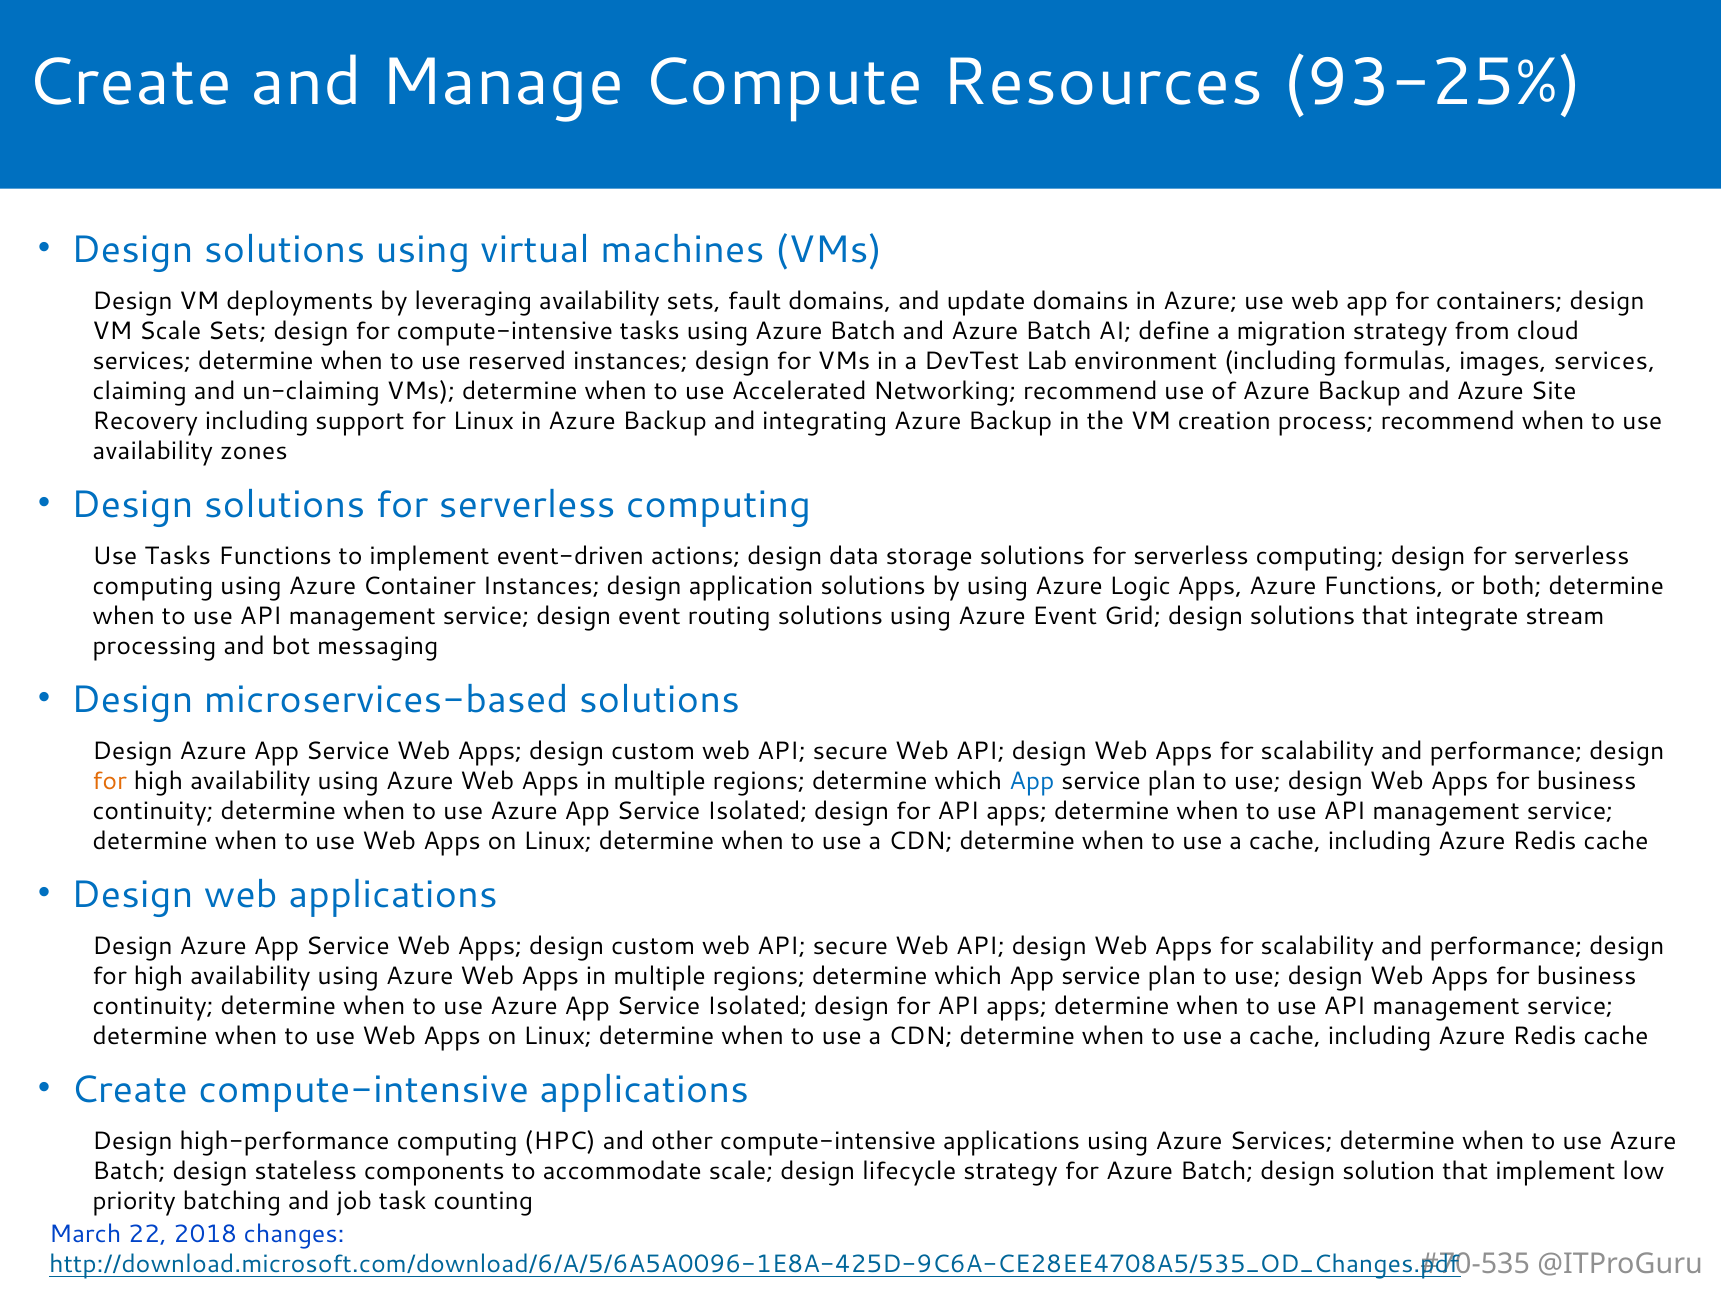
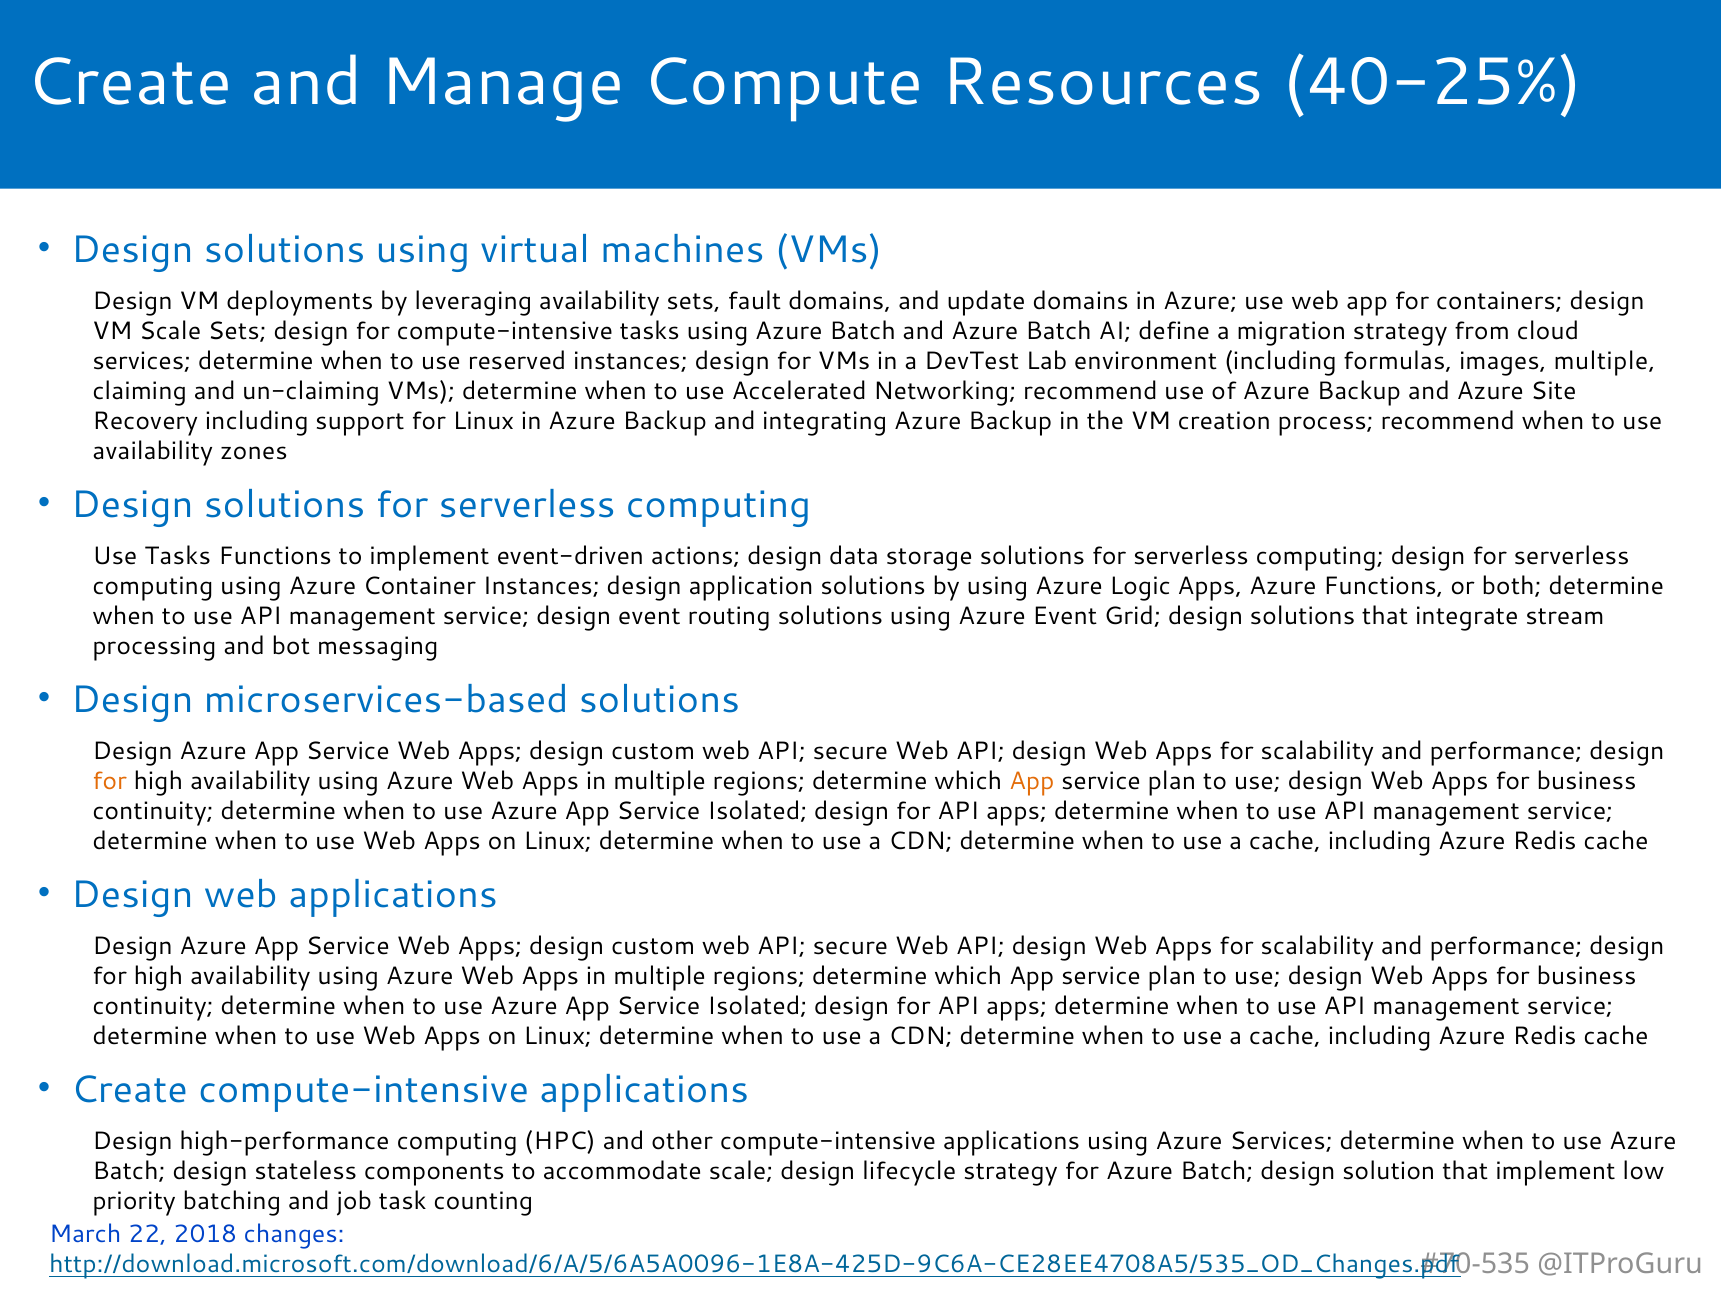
93-25%: 93-25% -> 40-25%
images services: services -> multiple
App at (1032, 781) colour: blue -> orange
